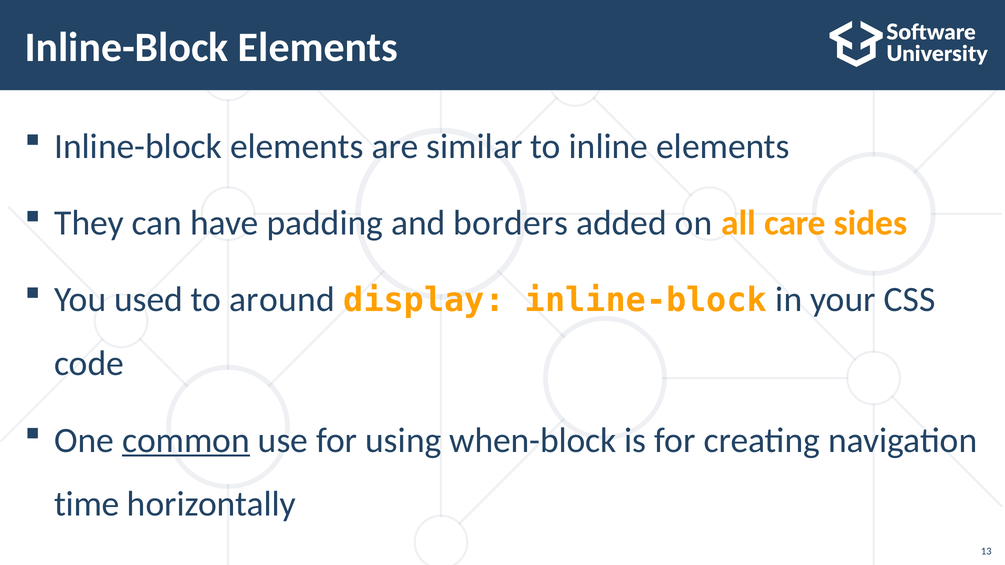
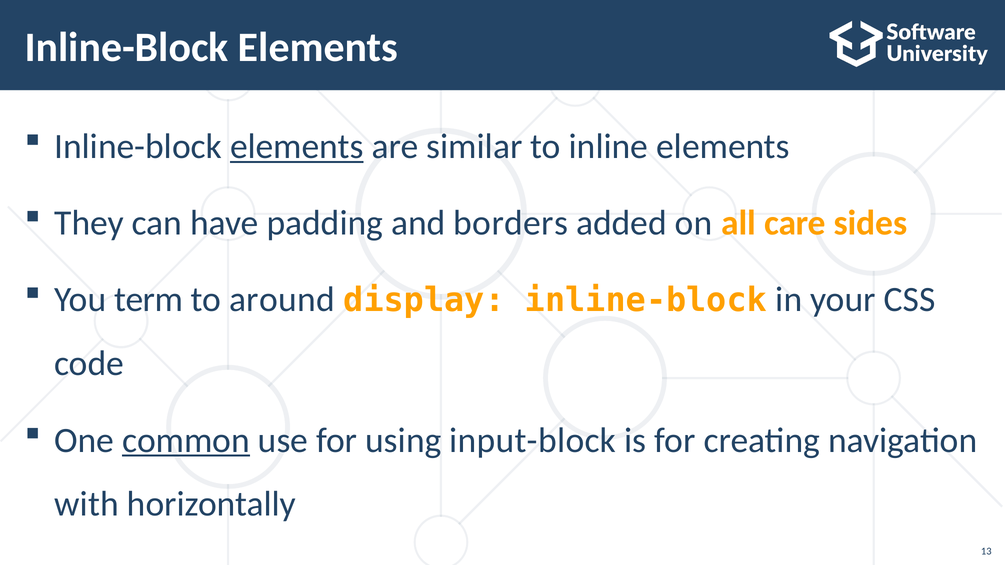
elements at (297, 147) underline: none -> present
used: used -> term
when-block: when-block -> input-block
time: time -> with
